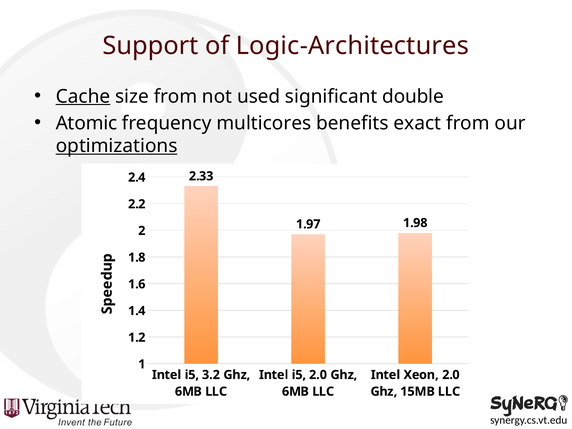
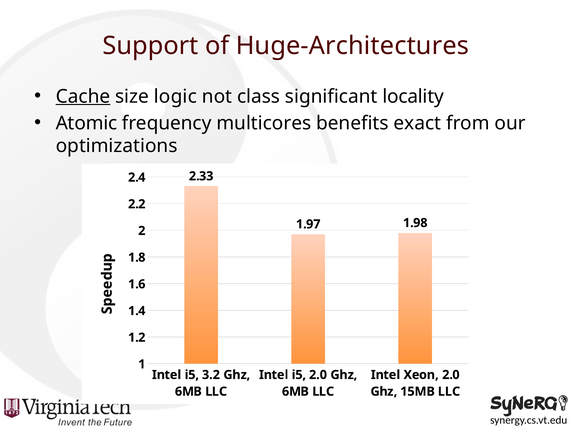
Logic-Architectures: Logic-Architectures -> Huge-Architectures
size from: from -> logic
used: used -> class
double: double -> locality
optimizations underline: present -> none
